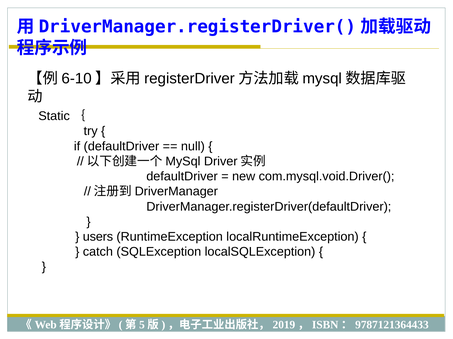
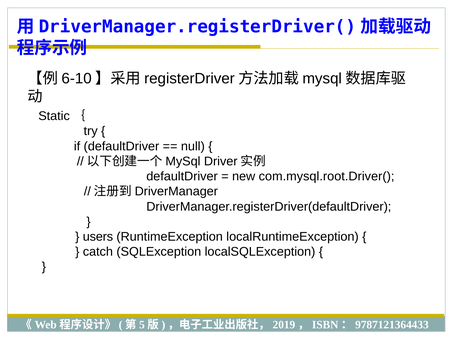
com.mysql.void.Driver(: com.mysql.void.Driver( -> com.mysql.root.Driver(
